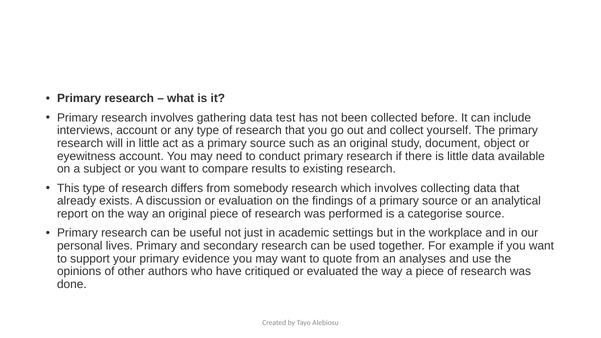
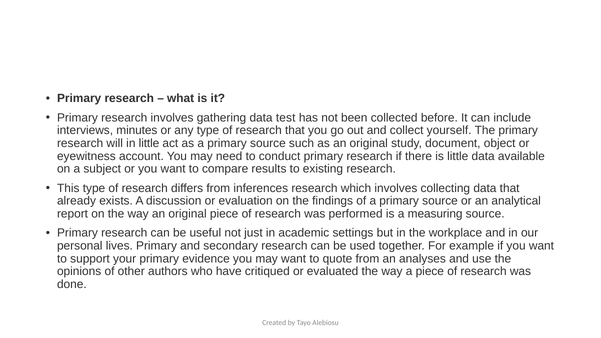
interviews account: account -> minutes
somebody: somebody -> inferences
categorise: categorise -> measuring
